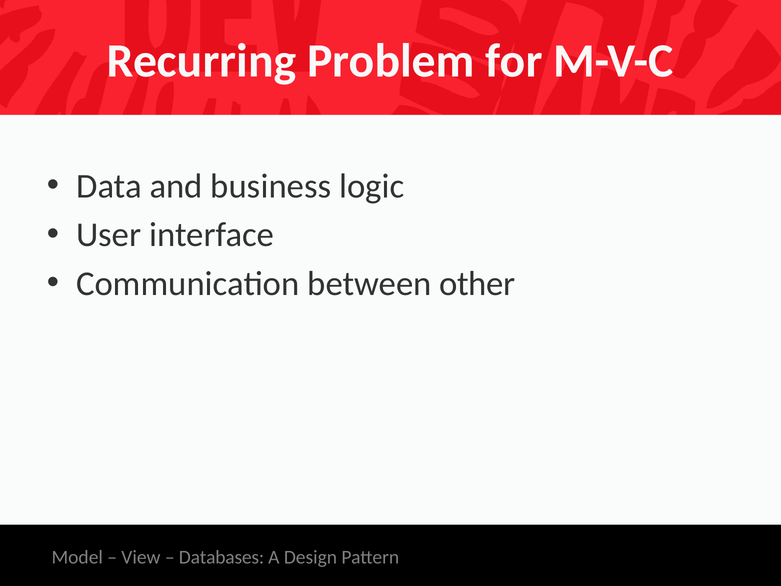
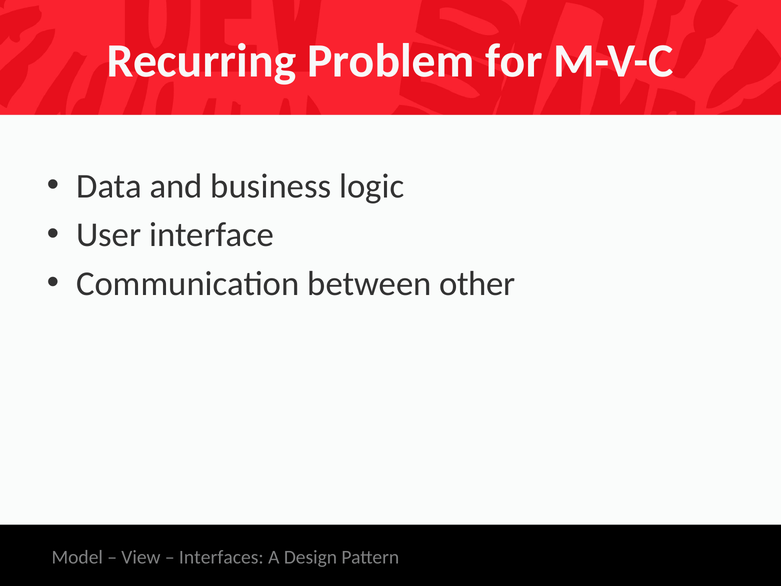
Databases: Databases -> Interfaces
